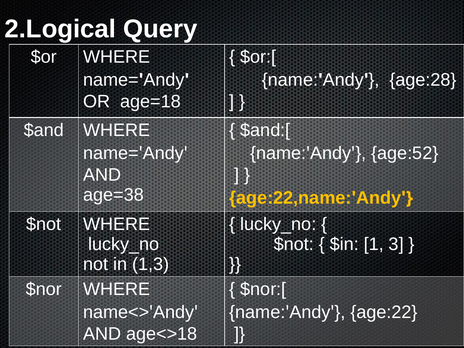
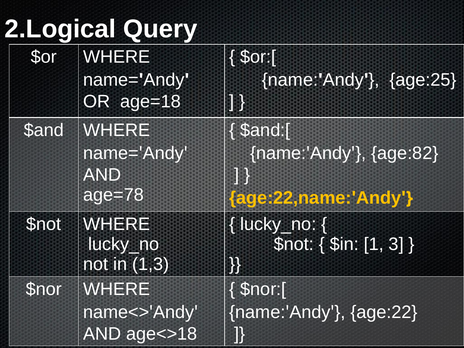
age:28: age:28 -> age:25
age:52: age:52 -> age:82
age=38: age=38 -> age=78
